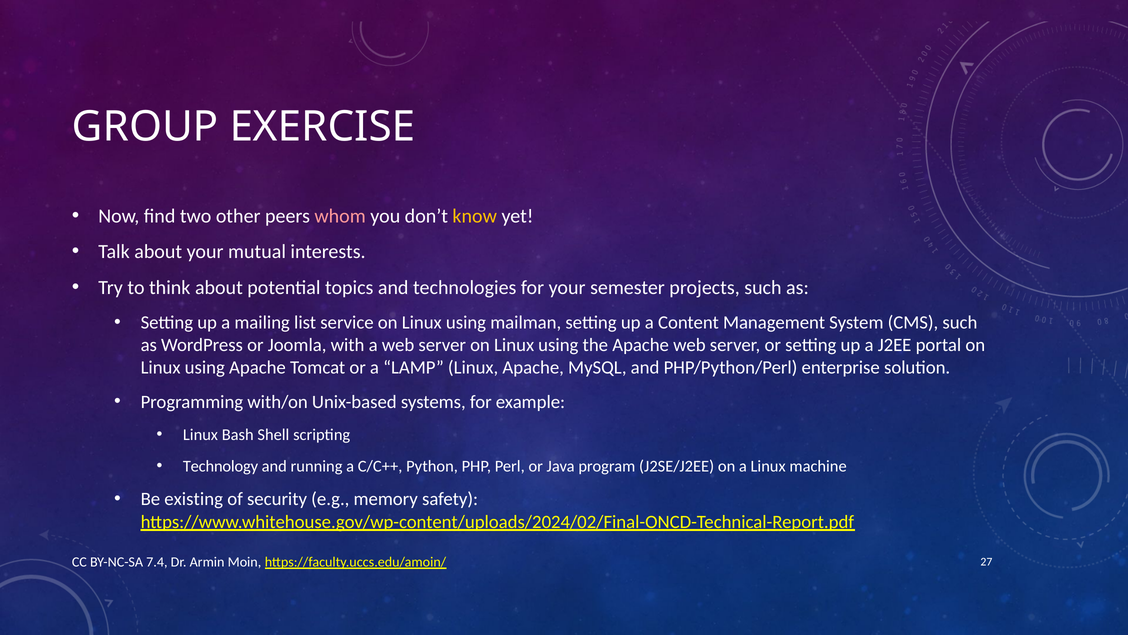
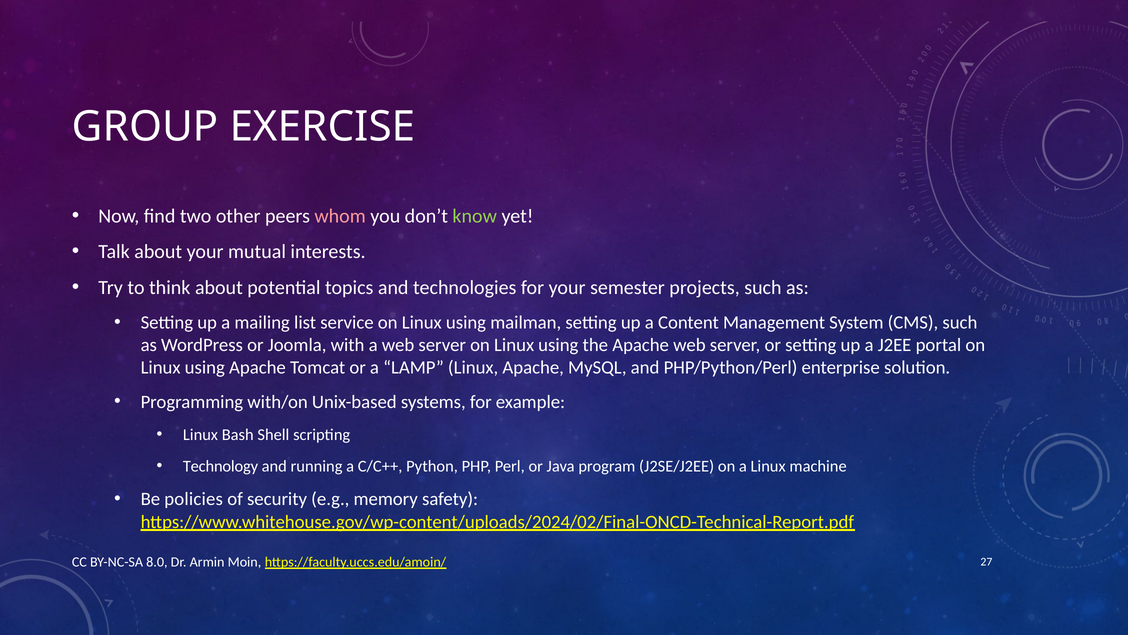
know colour: yellow -> light green
existing: existing -> policies
7.4: 7.4 -> 8.0
